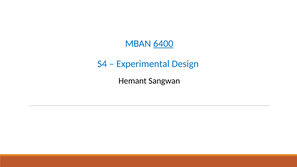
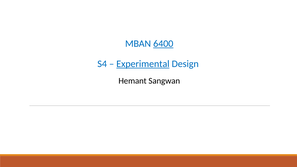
Experimental underline: none -> present
